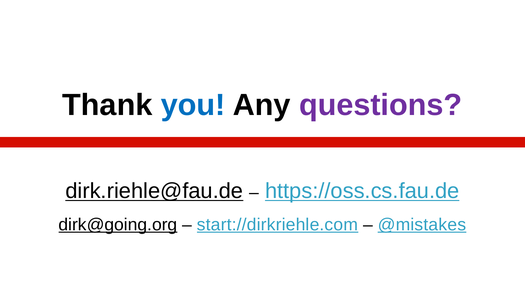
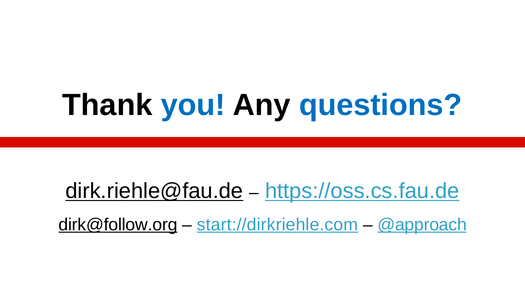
questions colour: purple -> blue
dirk@going.org: dirk@going.org -> dirk@follow.org
@mistakes: @mistakes -> @approach
